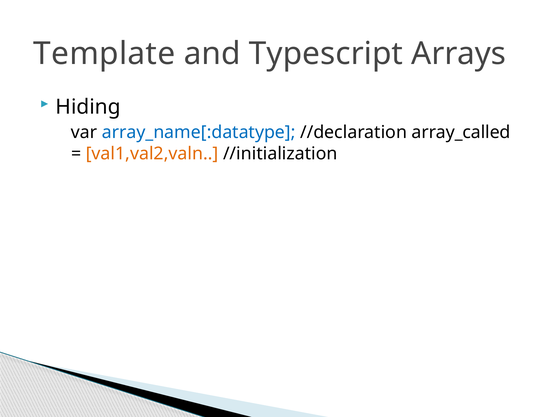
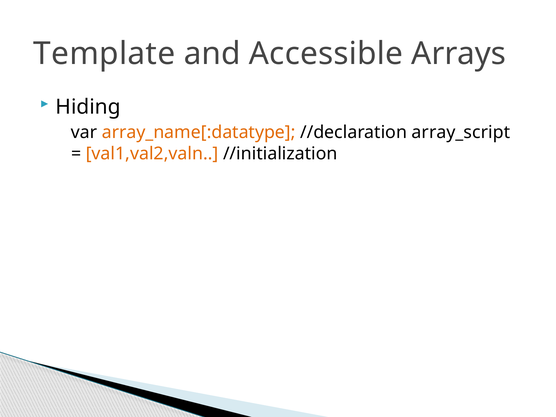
Typescript: Typescript -> Accessible
array_name[:datatype colour: blue -> orange
array_called: array_called -> array_script
